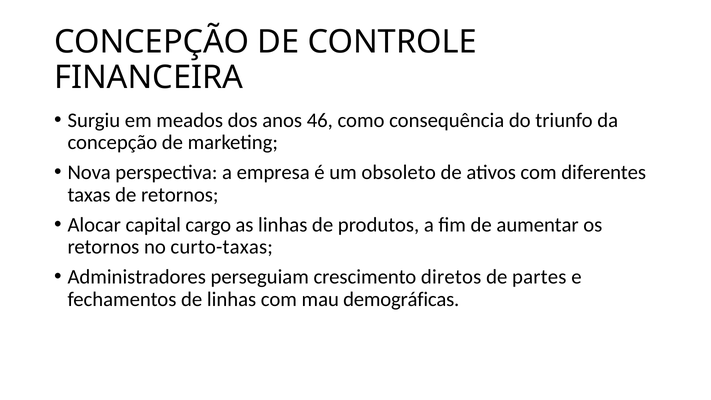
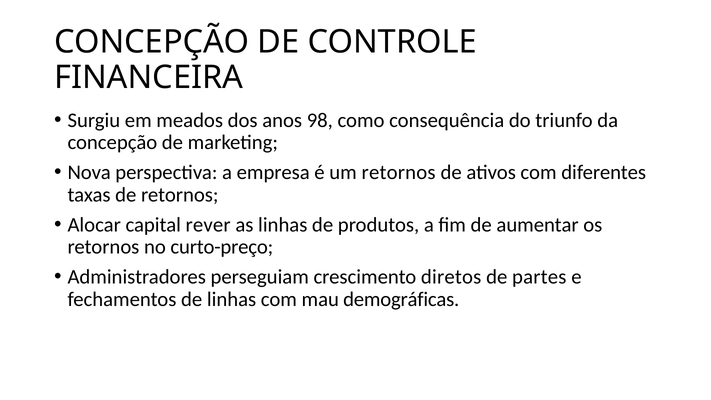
46: 46 -> 98
um obsoleto: obsoleto -> retornos
cargo: cargo -> rever
curto-taxas: curto-taxas -> curto-preço
